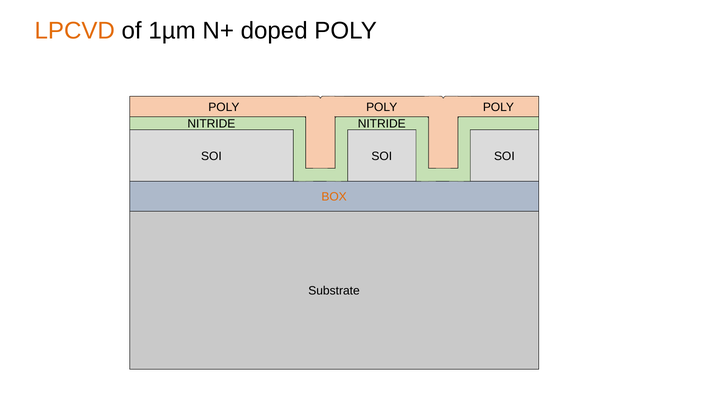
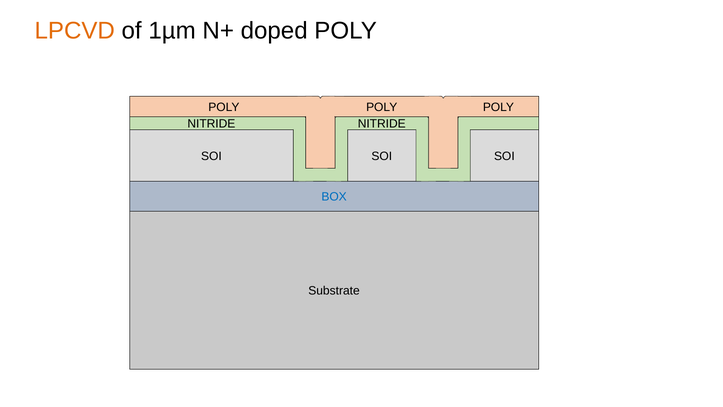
BOX colour: orange -> blue
